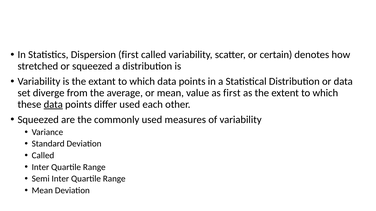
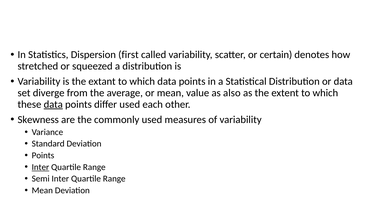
as first: first -> also
Squeezed at (38, 120): Squeezed -> Skewness
Called at (43, 156): Called -> Points
Inter at (40, 167) underline: none -> present
